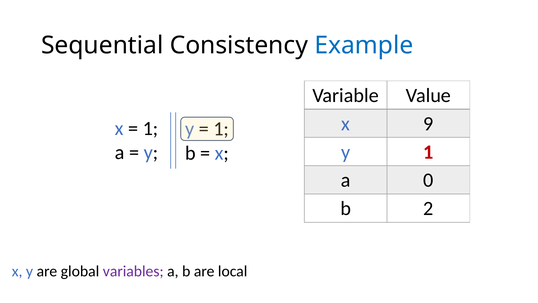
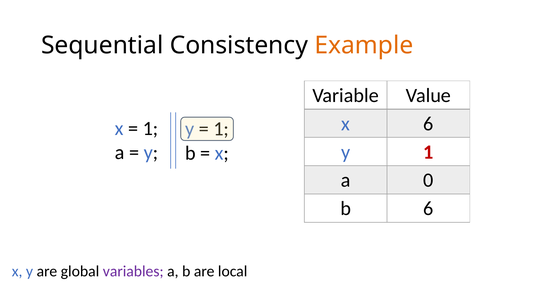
Example colour: blue -> orange
x 9: 9 -> 6
b 2: 2 -> 6
